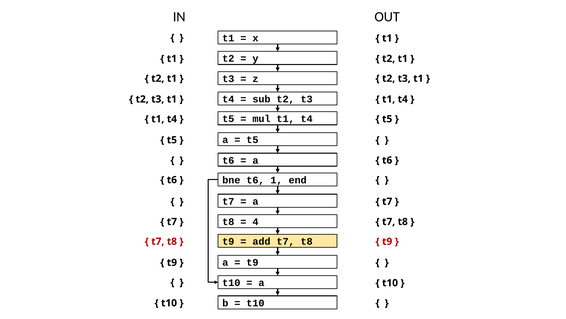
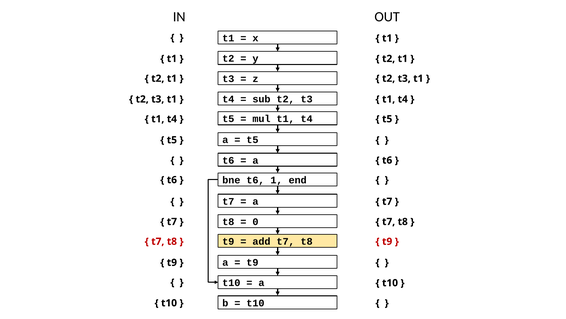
4: 4 -> 0
